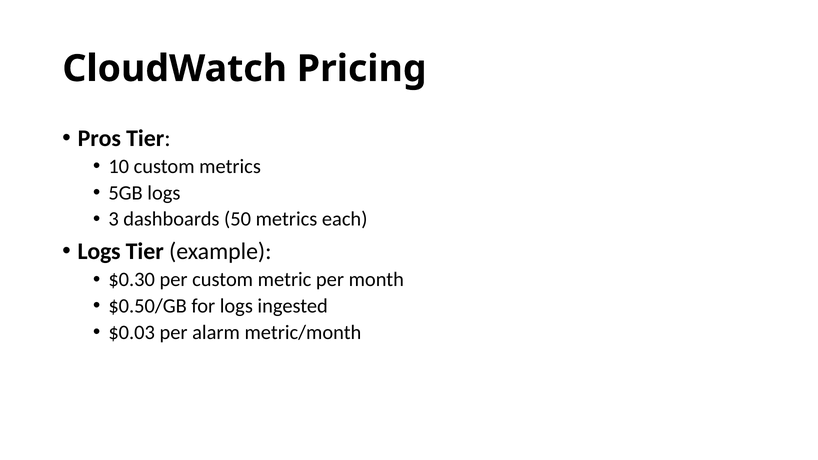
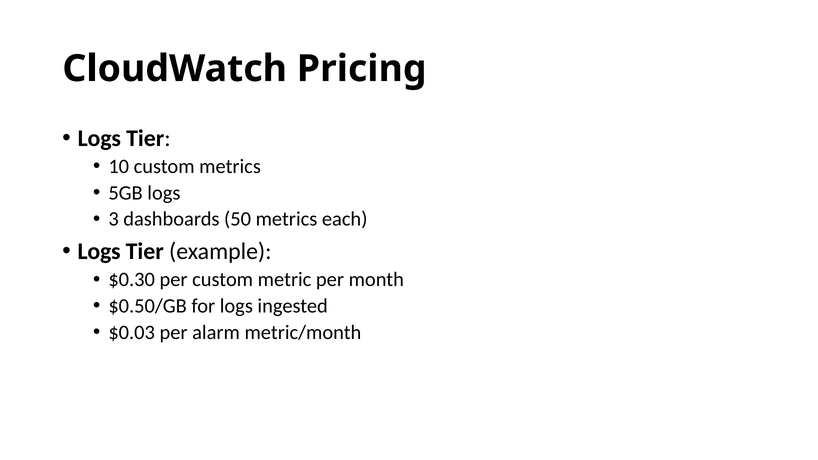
Pros at (99, 138): Pros -> Logs
